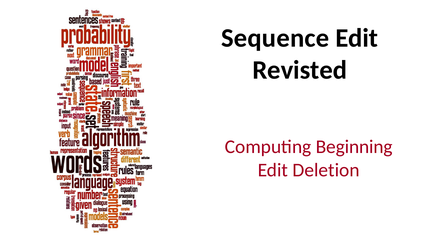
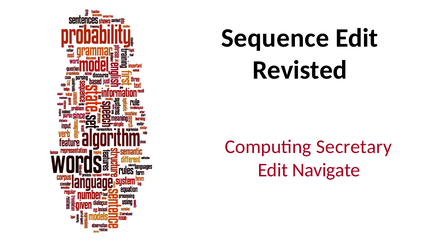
Beginning: Beginning -> Secretary
Deletion: Deletion -> Navigate
